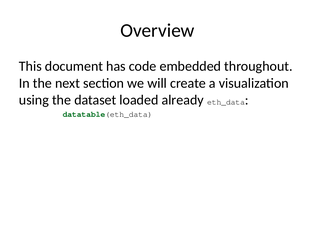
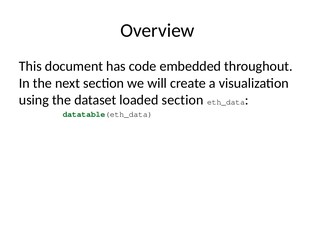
loaded already: already -> section
